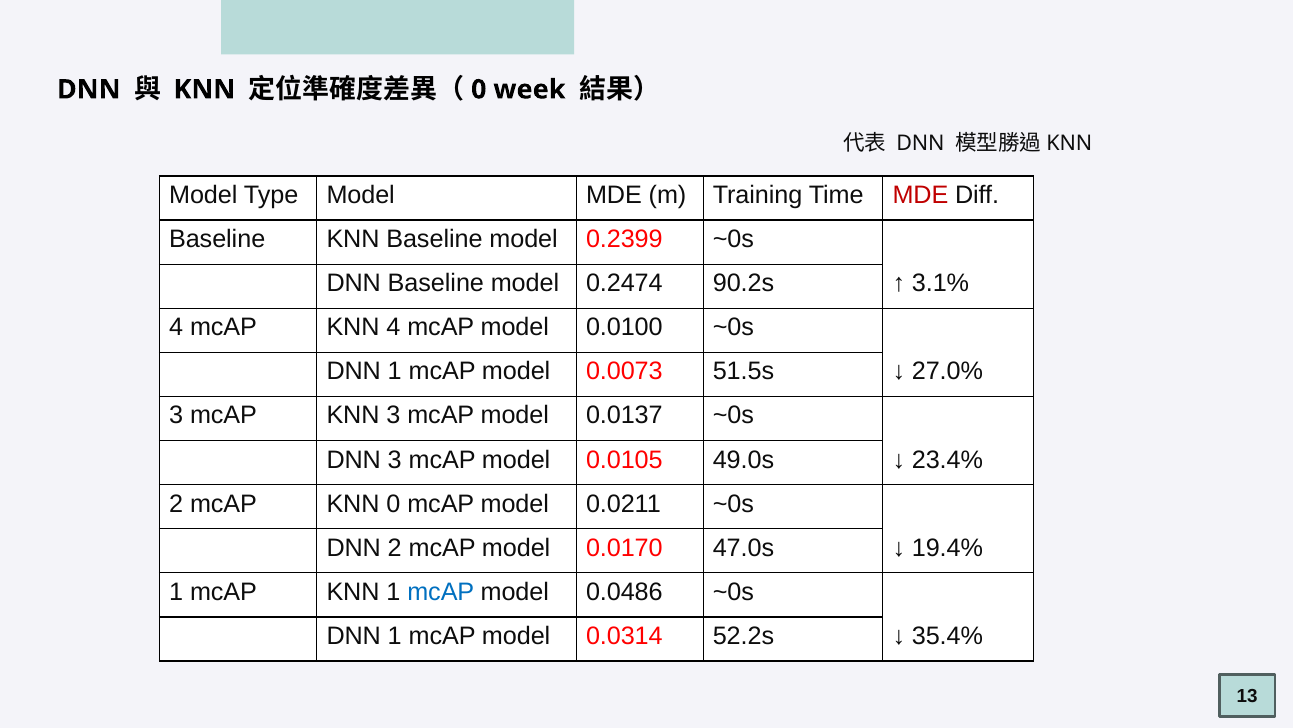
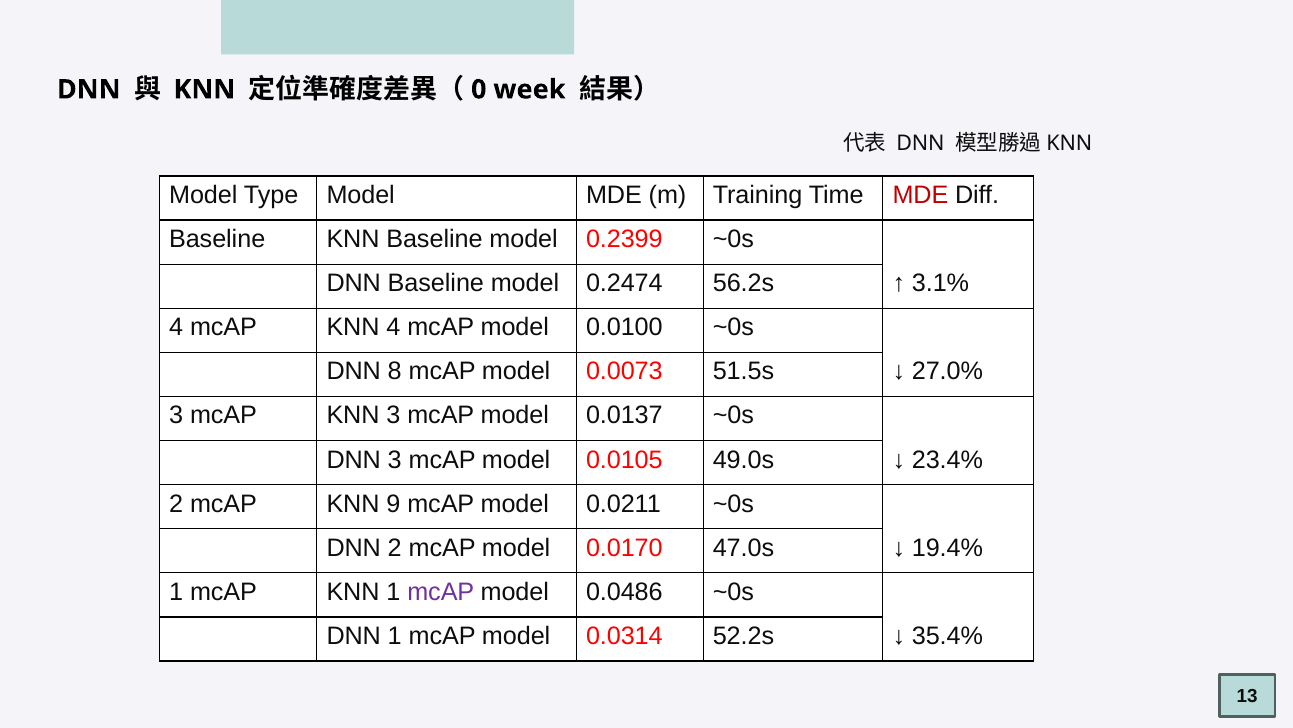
90.2s: 90.2s -> 56.2s
1 at (395, 371): 1 -> 8
KNN 0: 0 -> 9
mcAP at (441, 591) colour: blue -> purple
